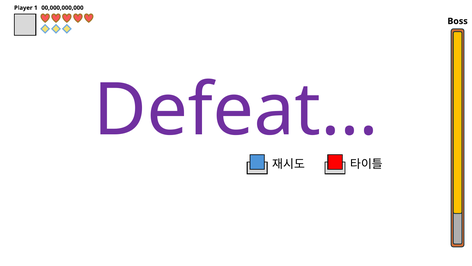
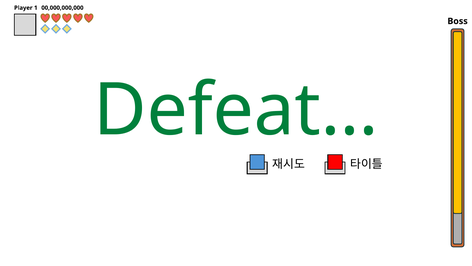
Defeat… colour: purple -> green
